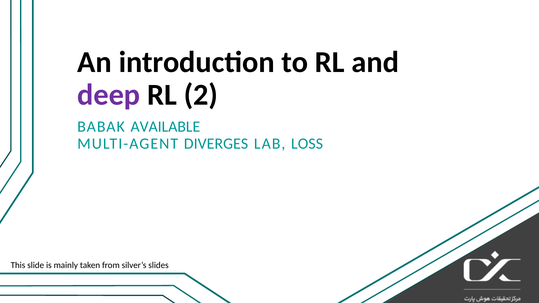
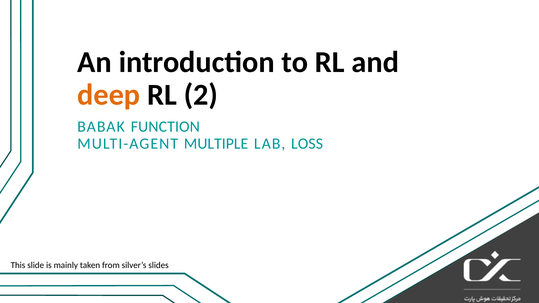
deep colour: purple -> orange
AVAILABLE: AVAILABLE -> FUNCTION
DIVERGES: DIVERGES -> MULTIPLE
